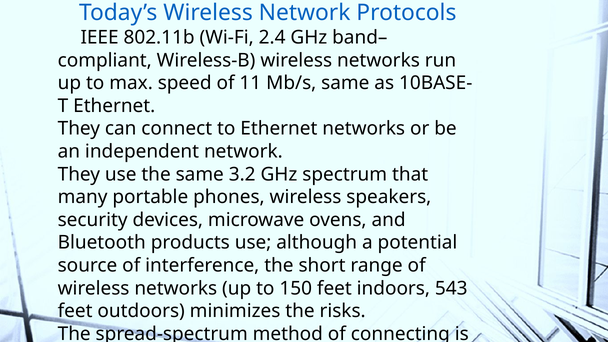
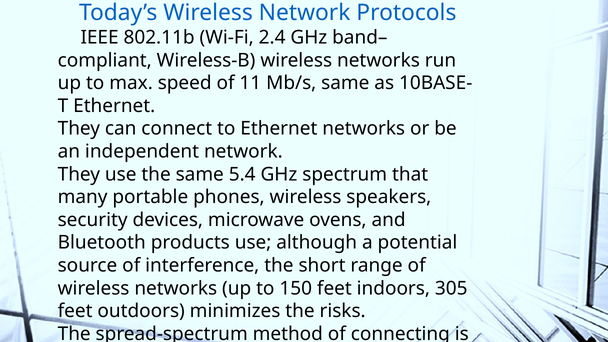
3.2: 3.2 -> 5.4
543: 543 -> 305
